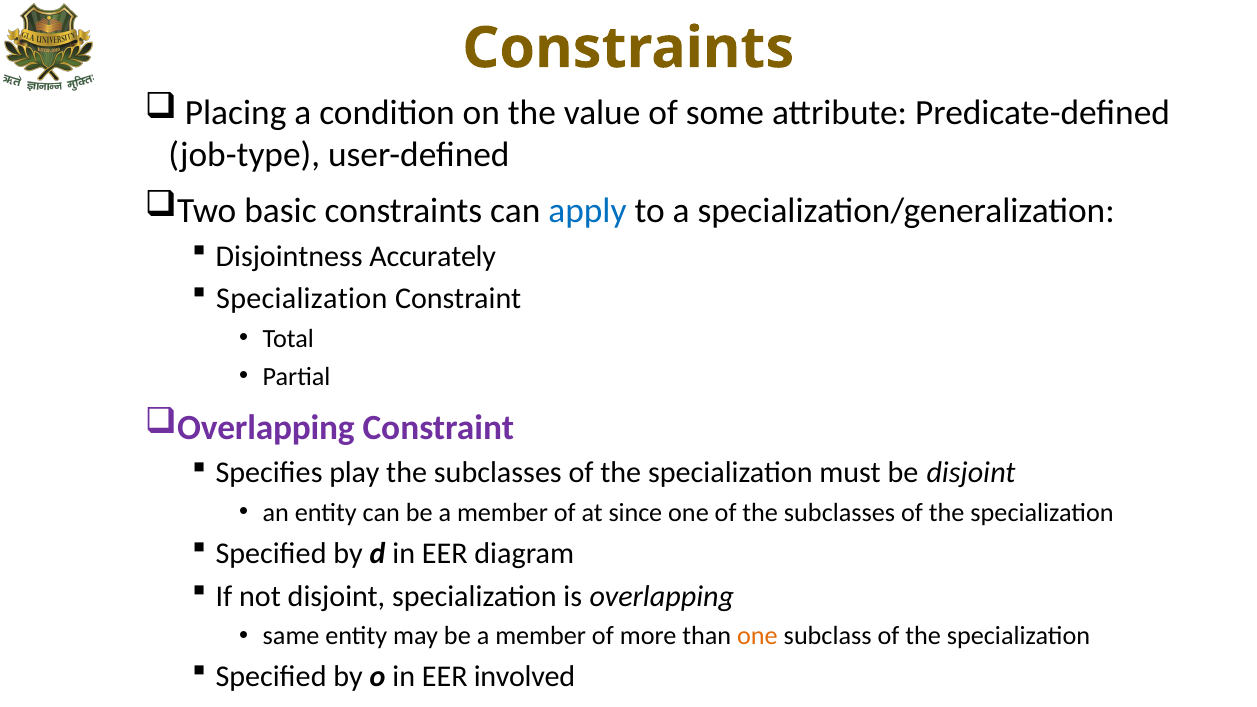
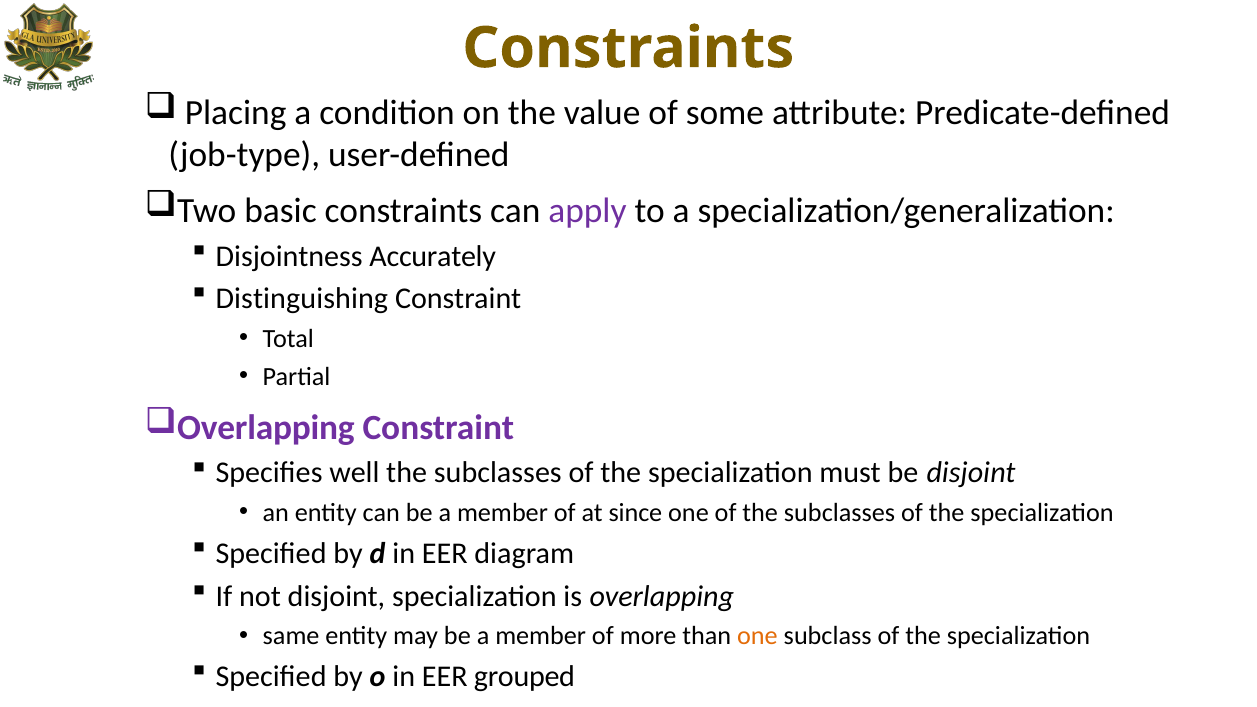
apply colour: blue -> purple
Specialization at (302, 299): Specialization -> Distinguishing
play: play -> well
involved: involved -> grouped
